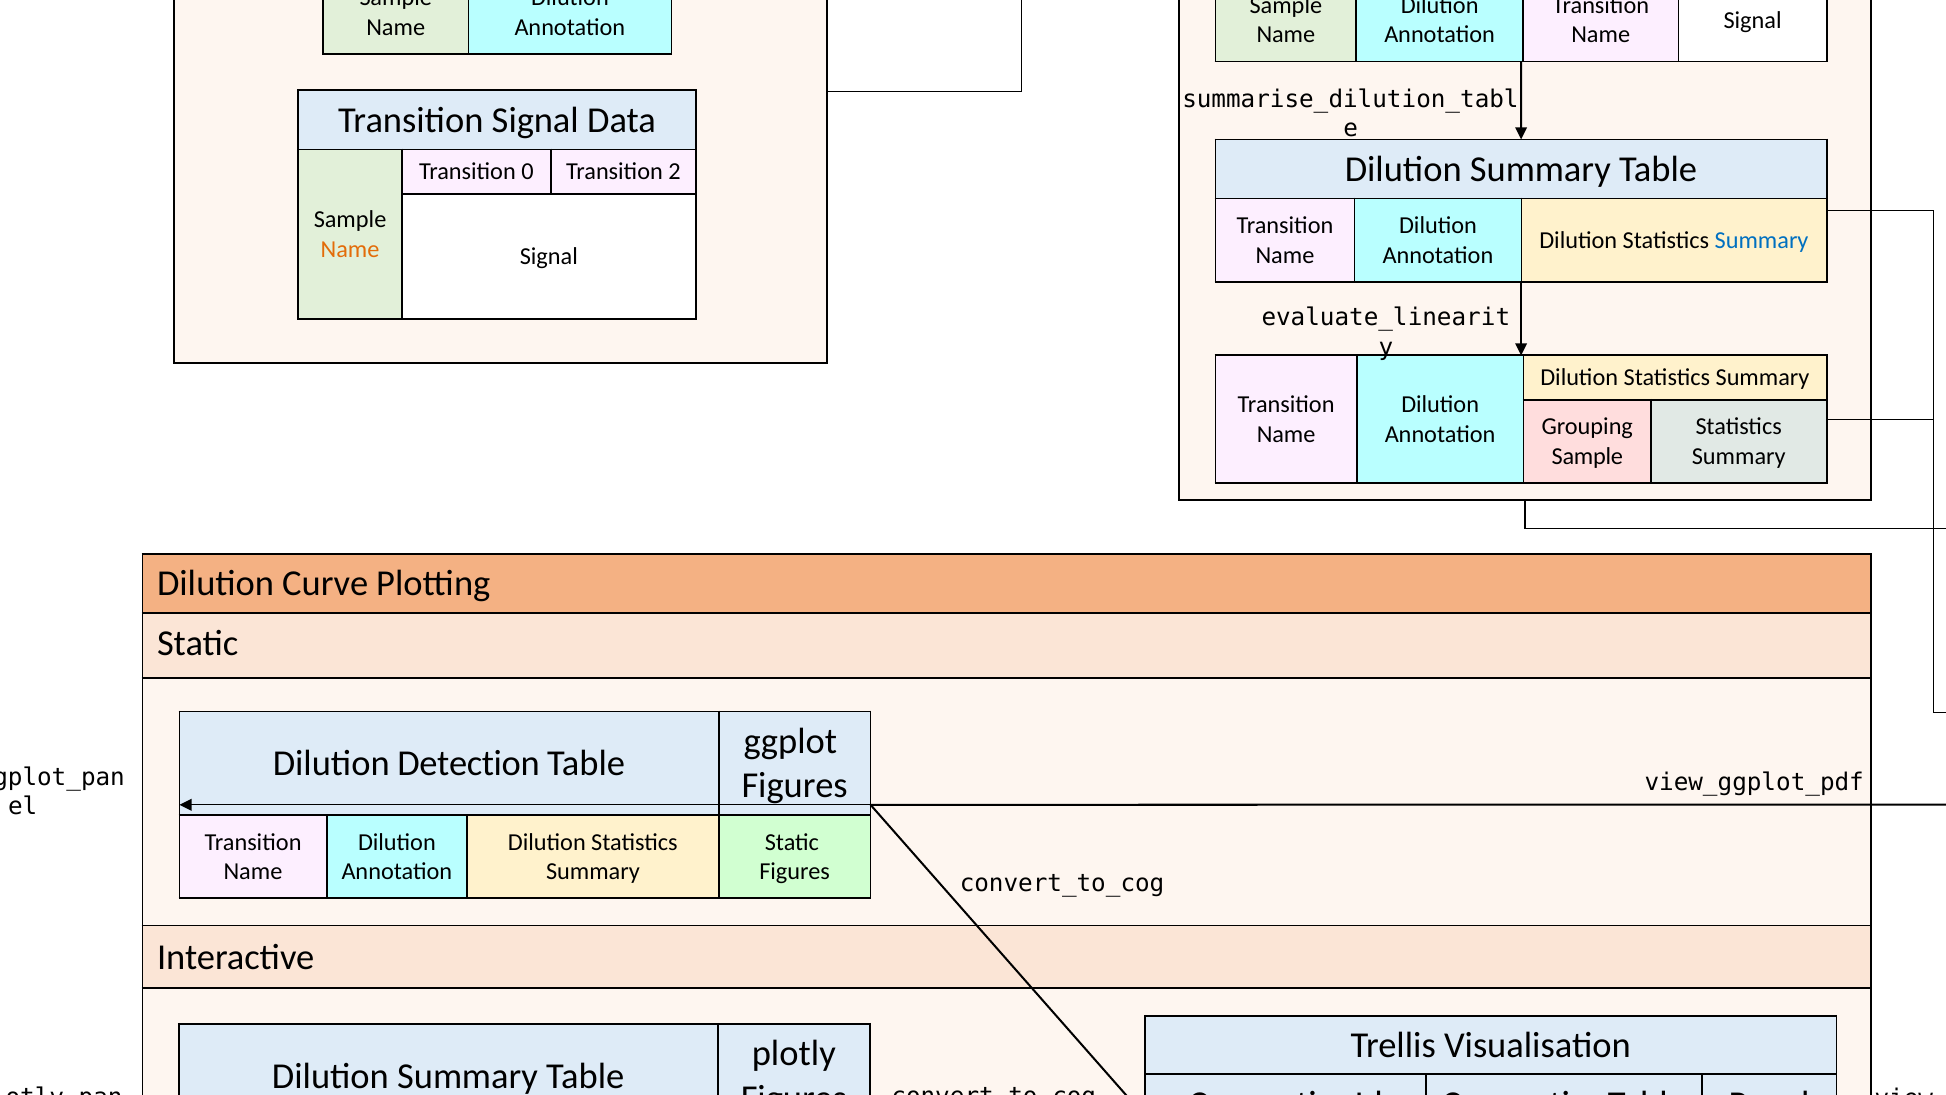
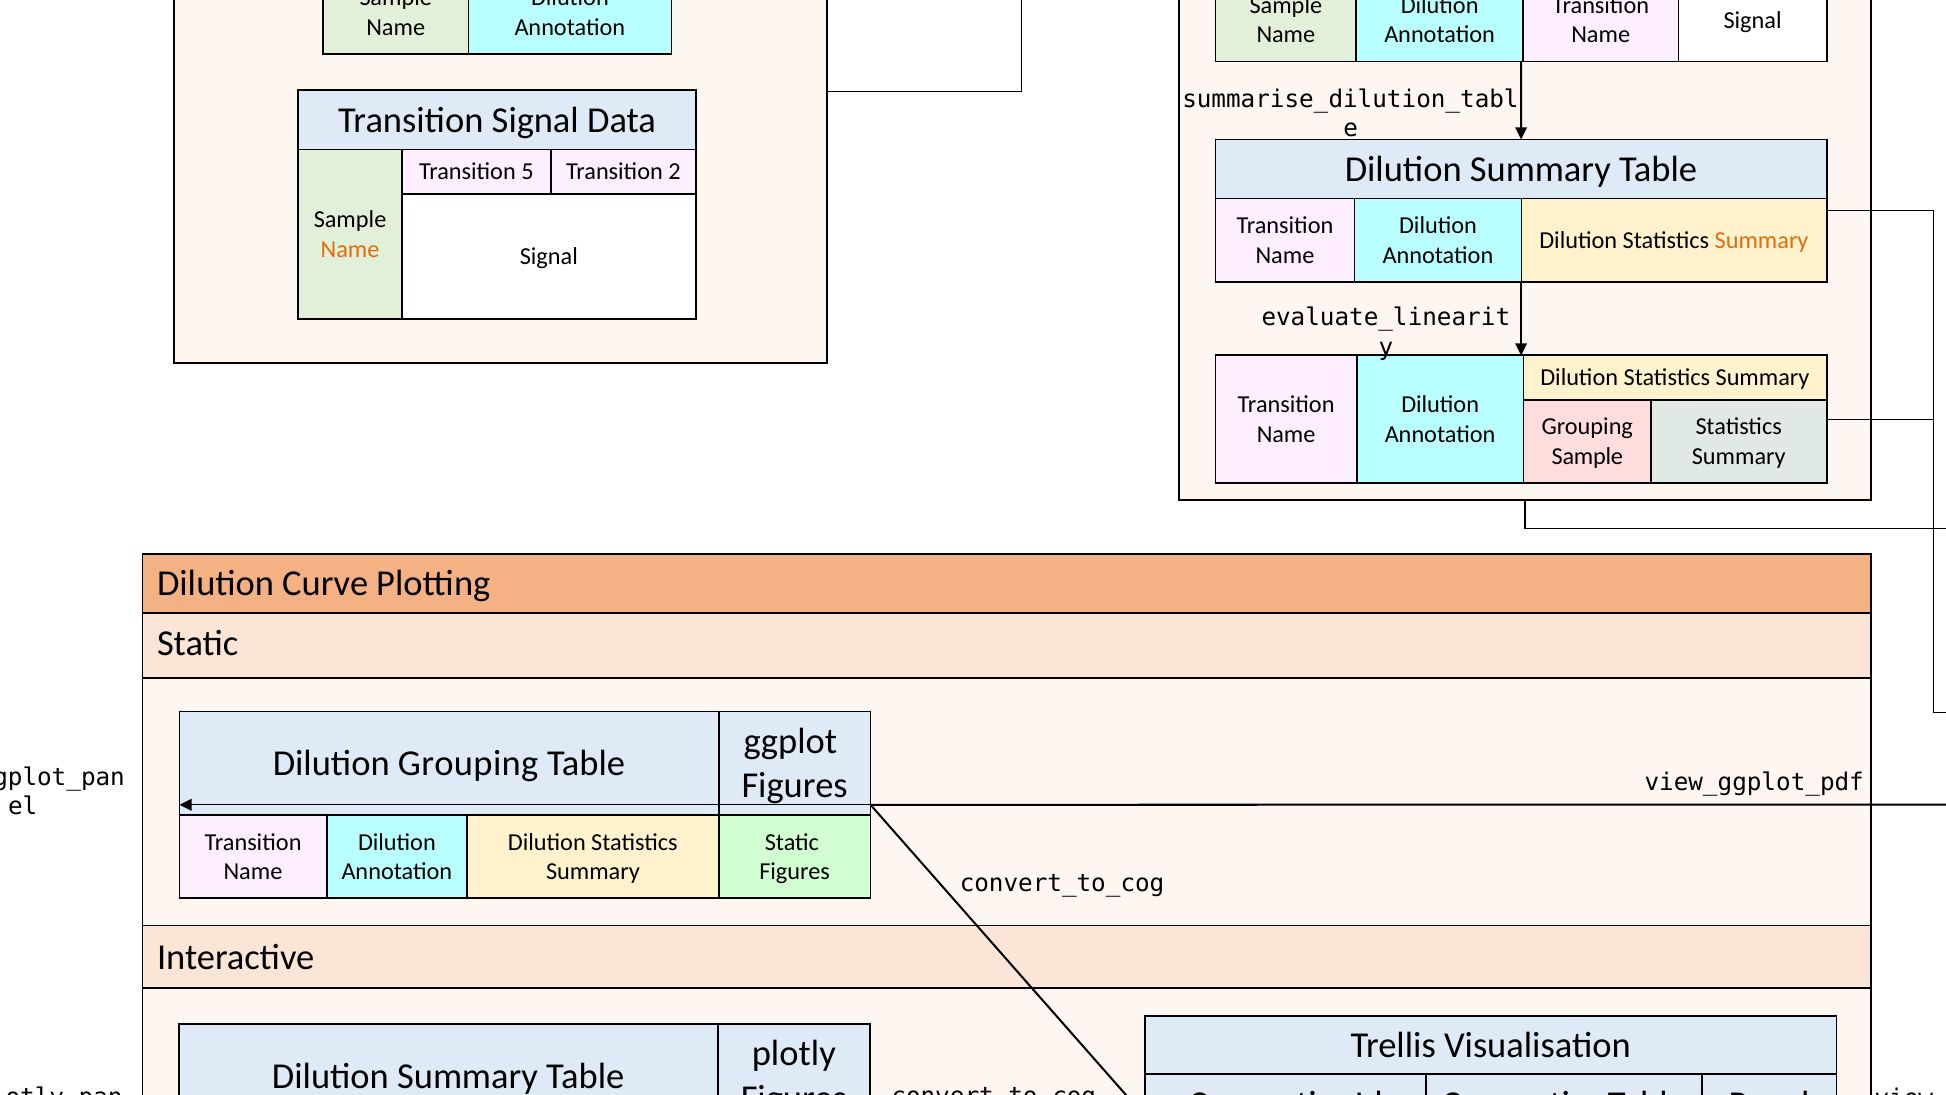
0: 0 -> 5
Summary at (1762, 240) colour: blue -> orange
Dilution Detection: Detection -> Grouping
